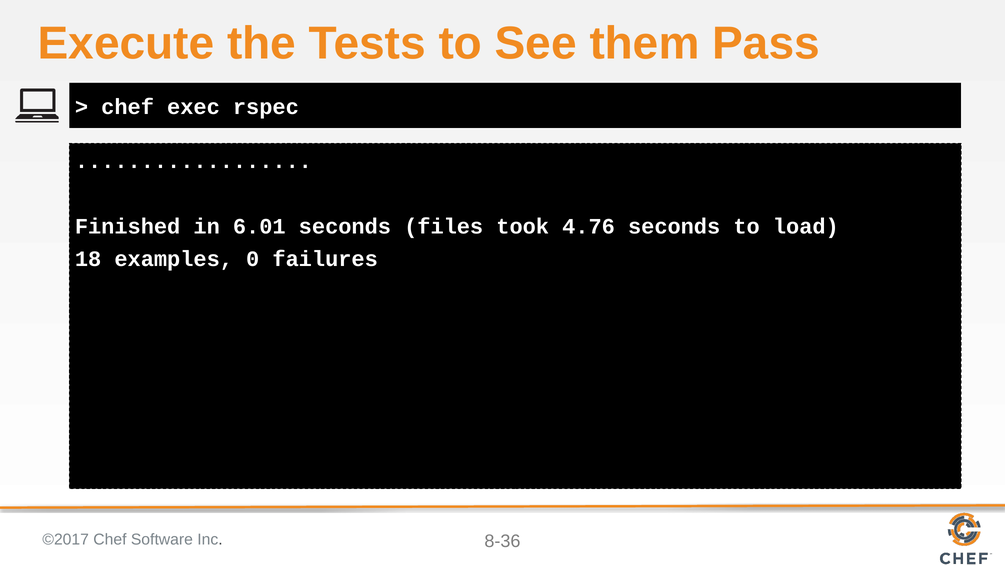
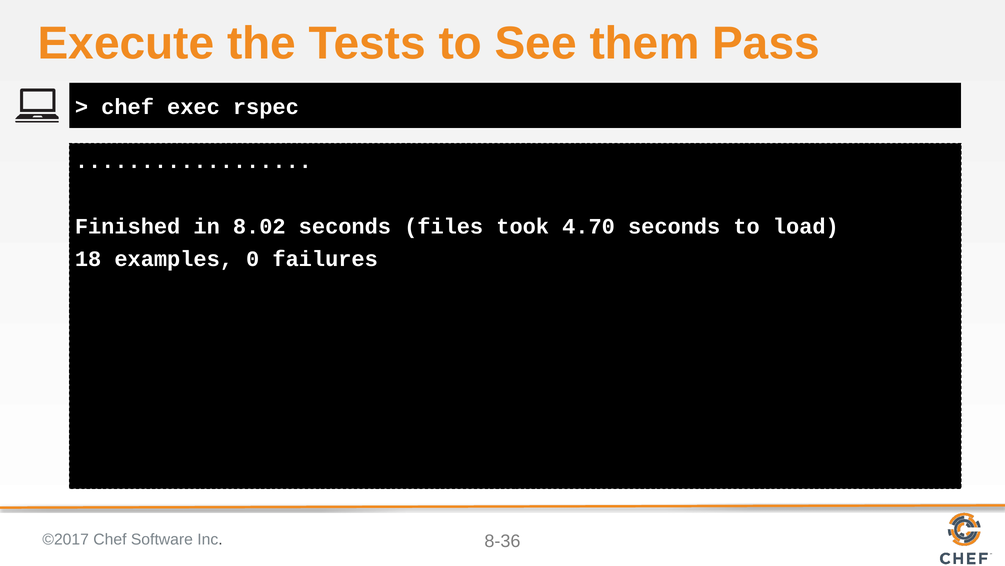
6.01: 6.01 -> 8.02
4.76: 4.76 -> 4.70
